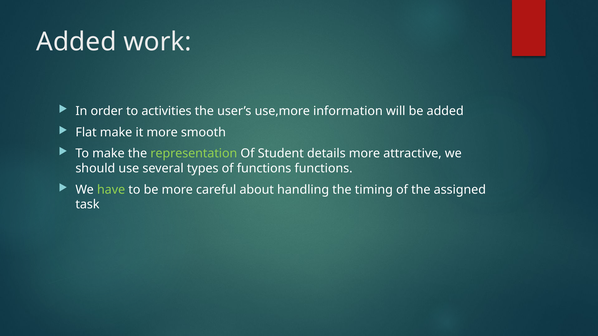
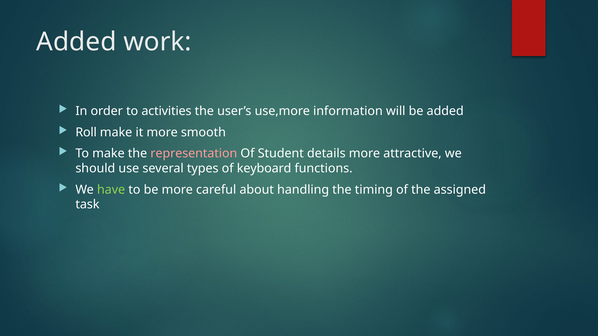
Flat: Flat -> Roll
representation colour: light green -> pink
of functions: functions -> keyboard
